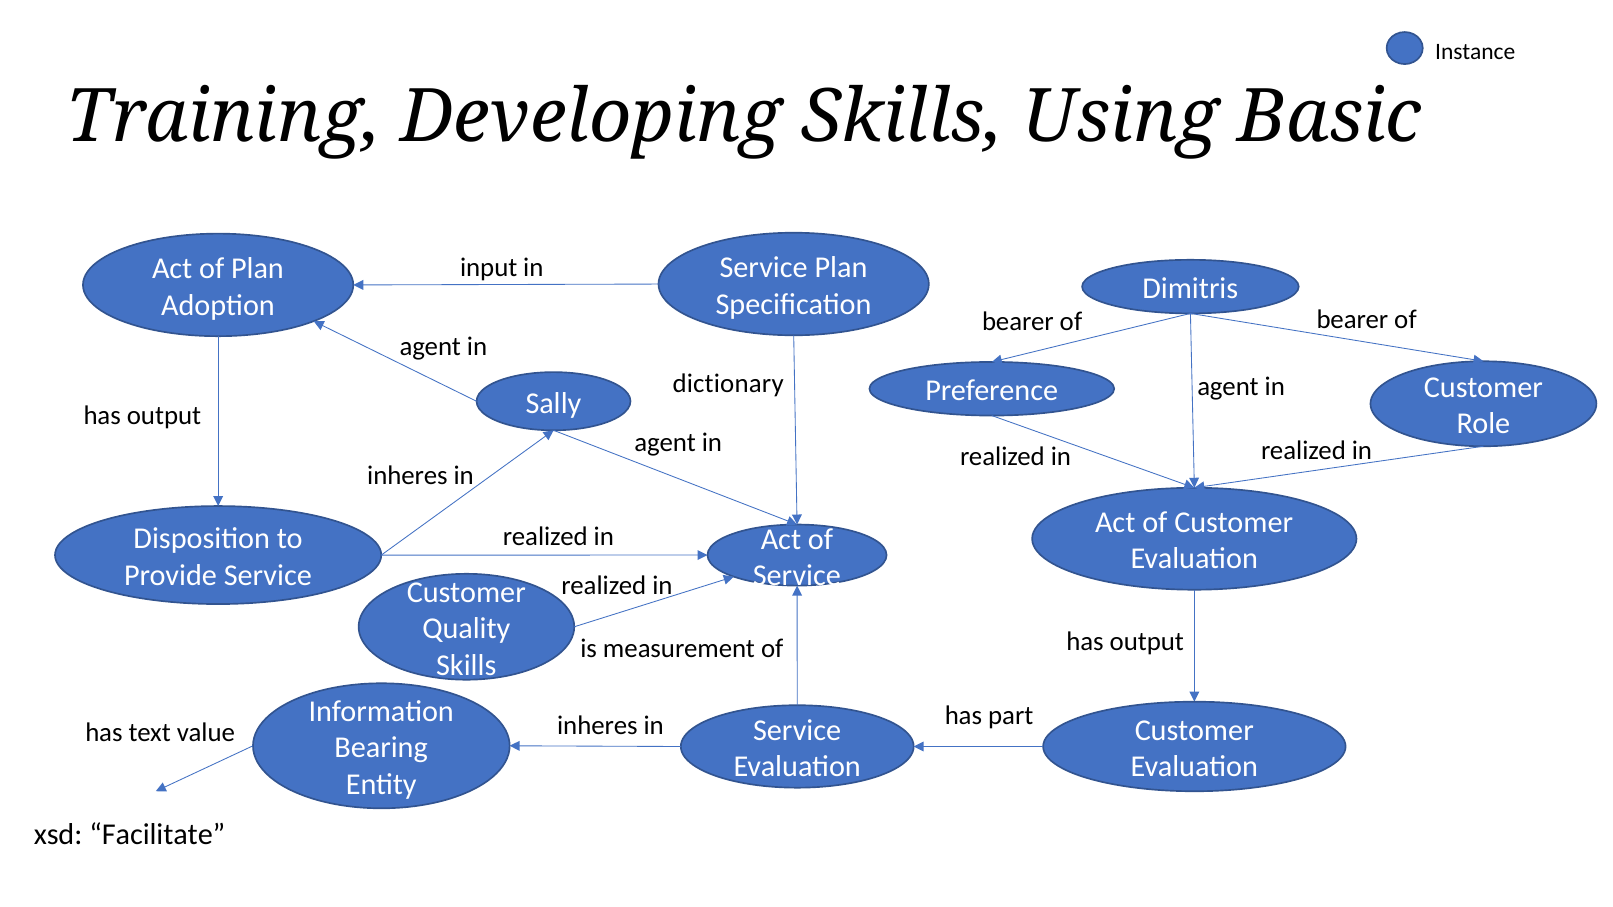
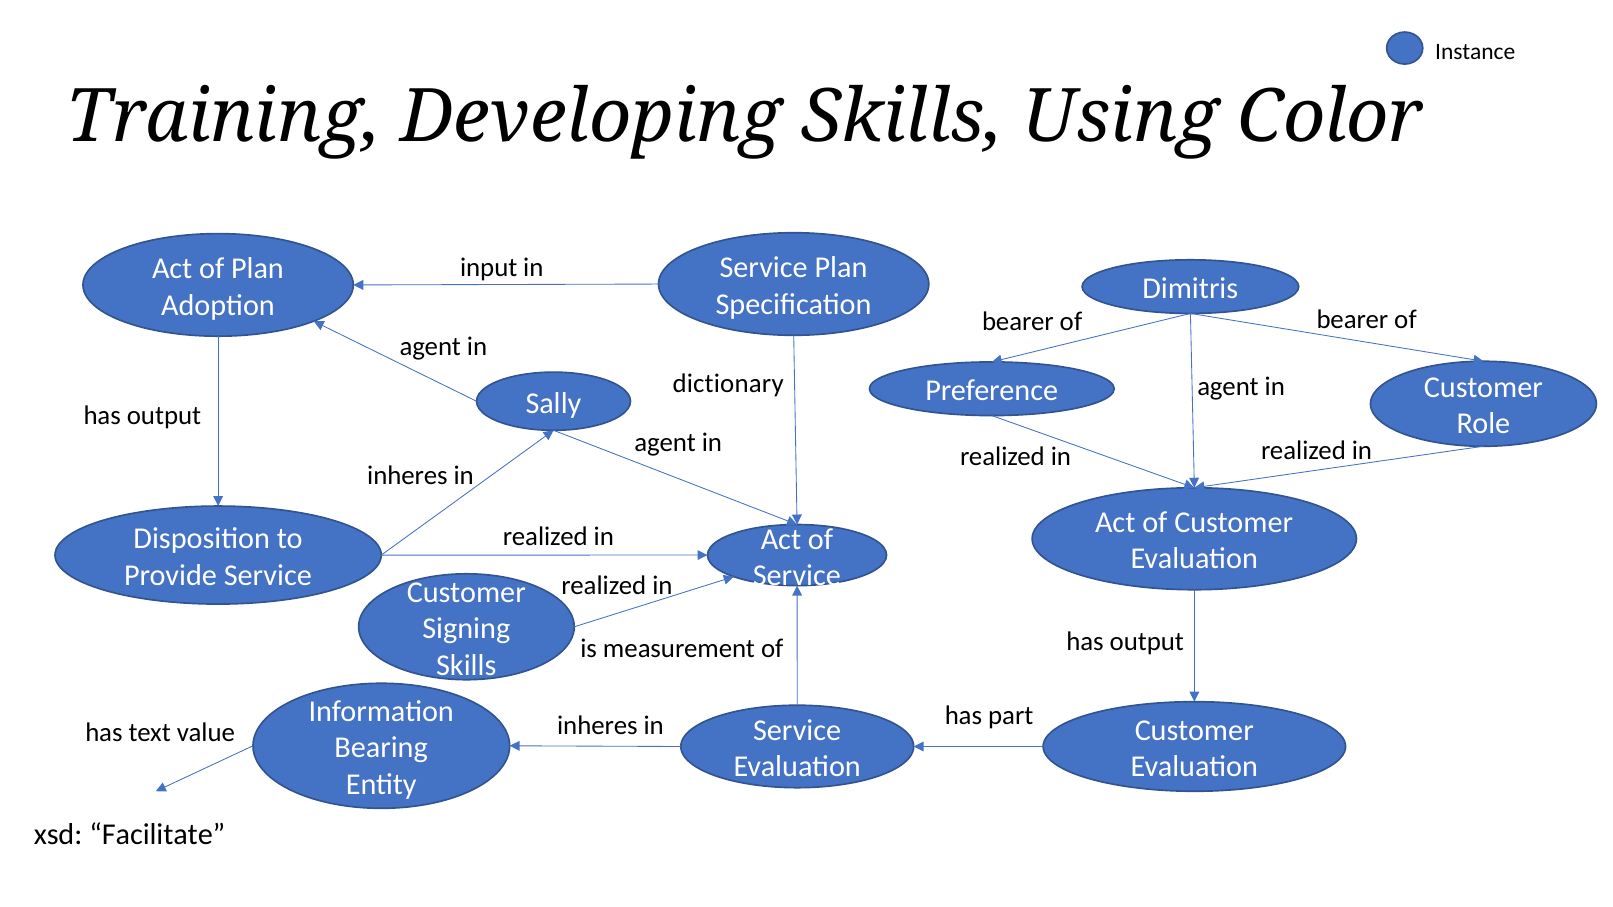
Basic: Basic -> Color
Quality: Quality -> Signing
